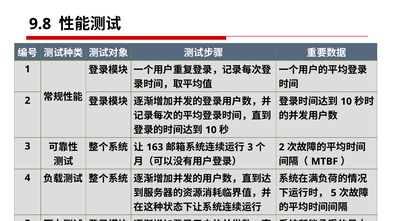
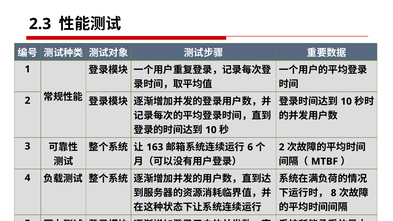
9.8: 9.8 -> 2.3
3 at (250, 147): 3 -> 6
5 at (334, 193): 5 -> 8
